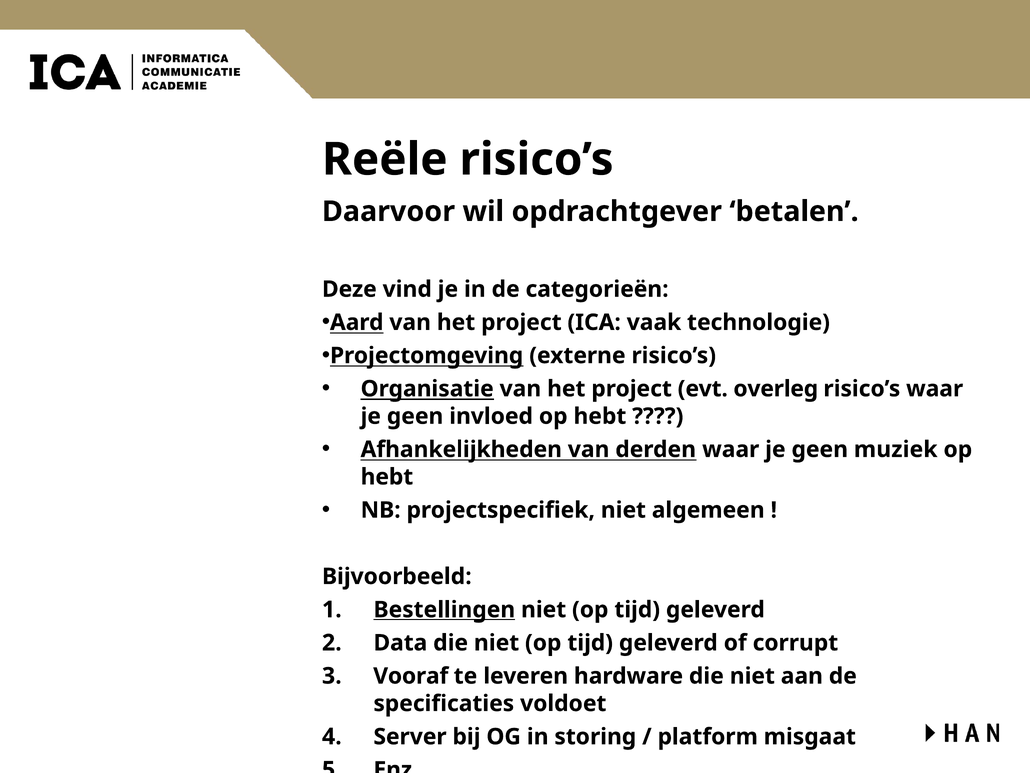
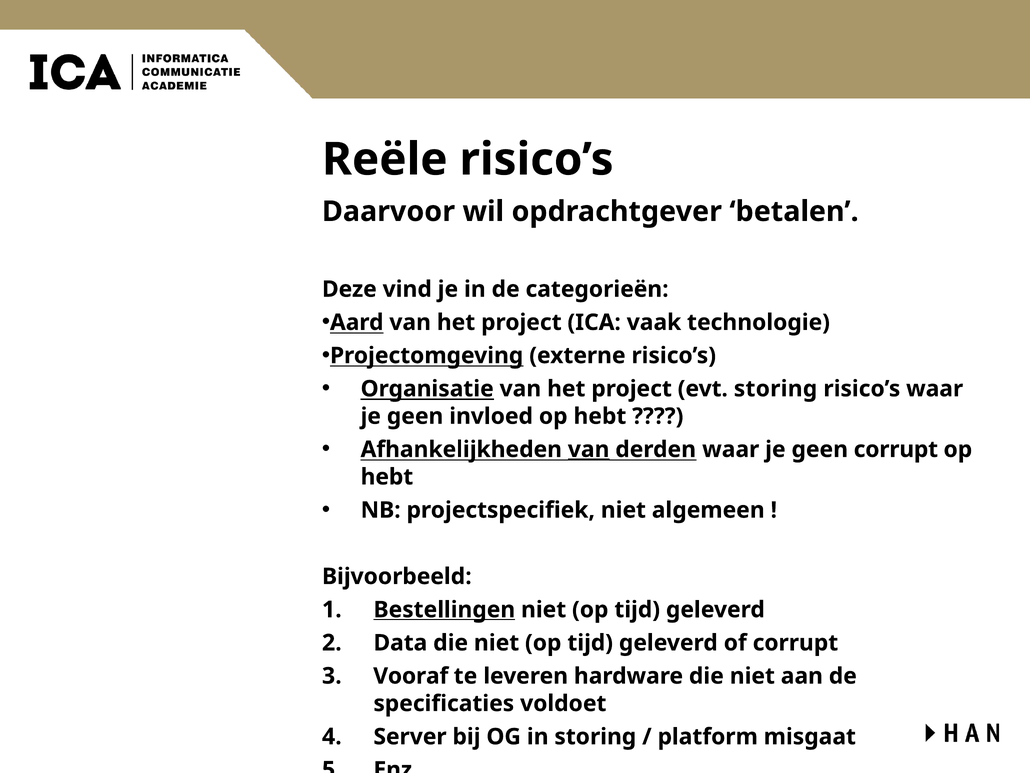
evt overleg: overleg -> storing
van at (589, 449) underline: none -> present
geen muziek: muziek -> corrupt
